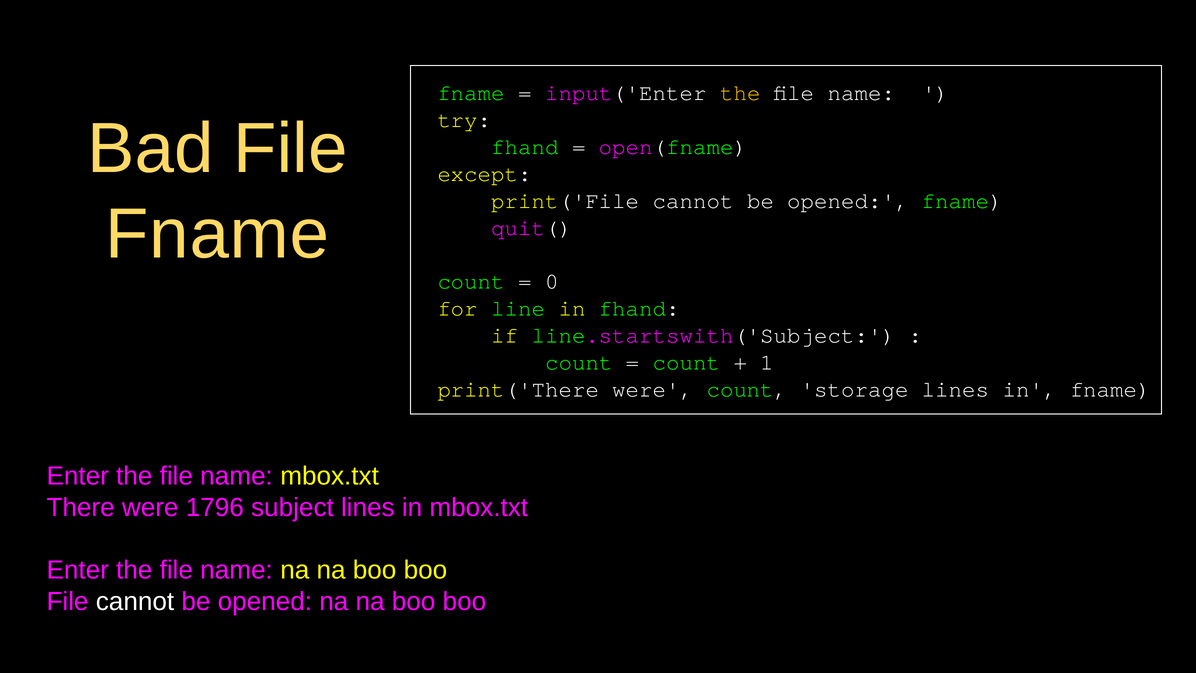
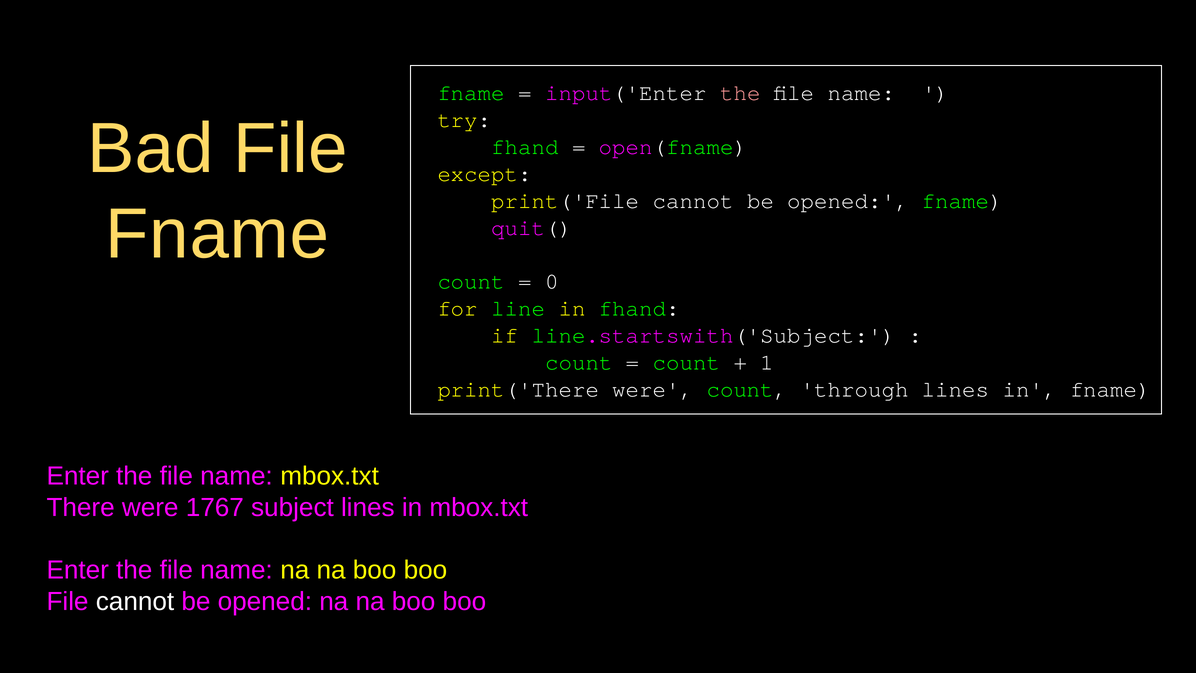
the at (740, 93) colour: yellow -> pink
storage: storage -> through
1796: 1796 -> 1767
